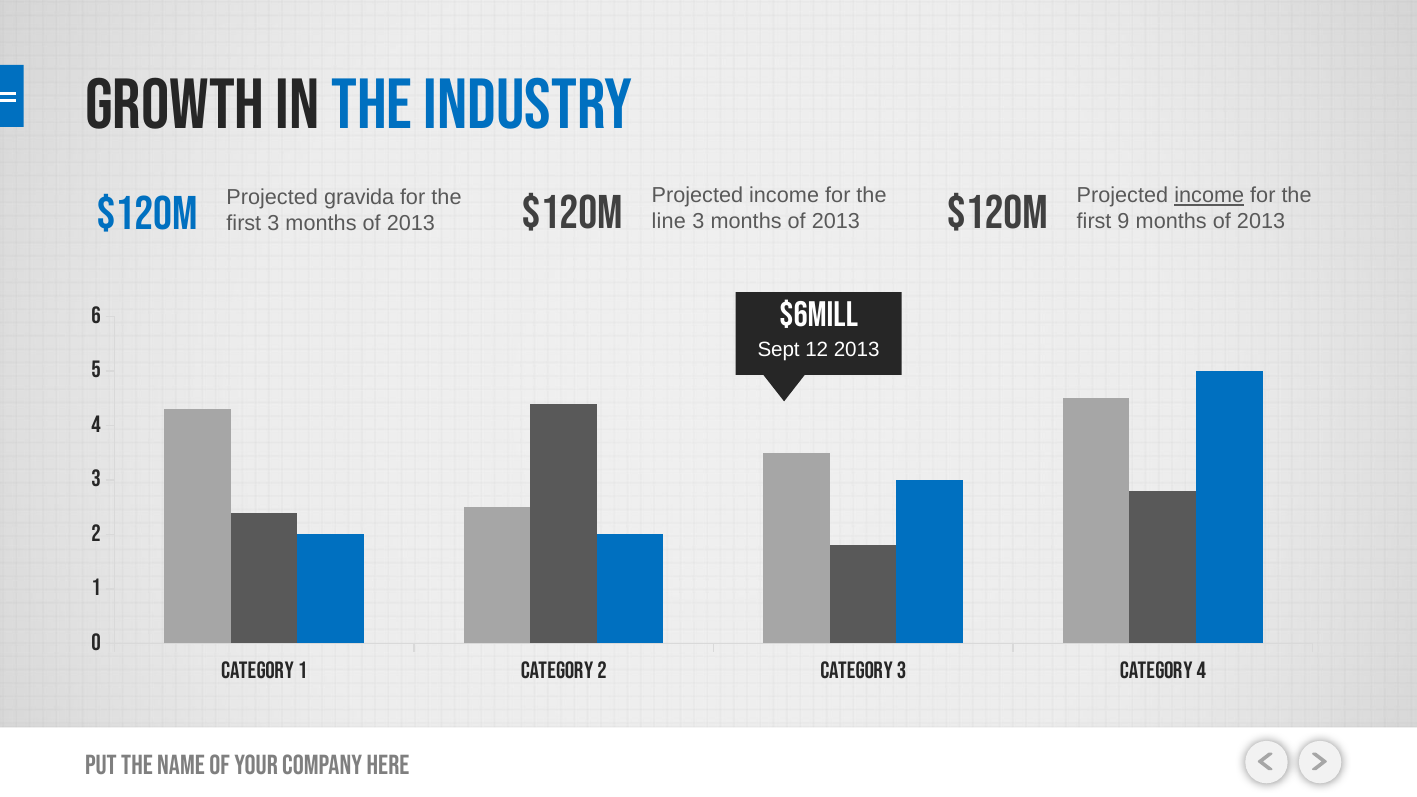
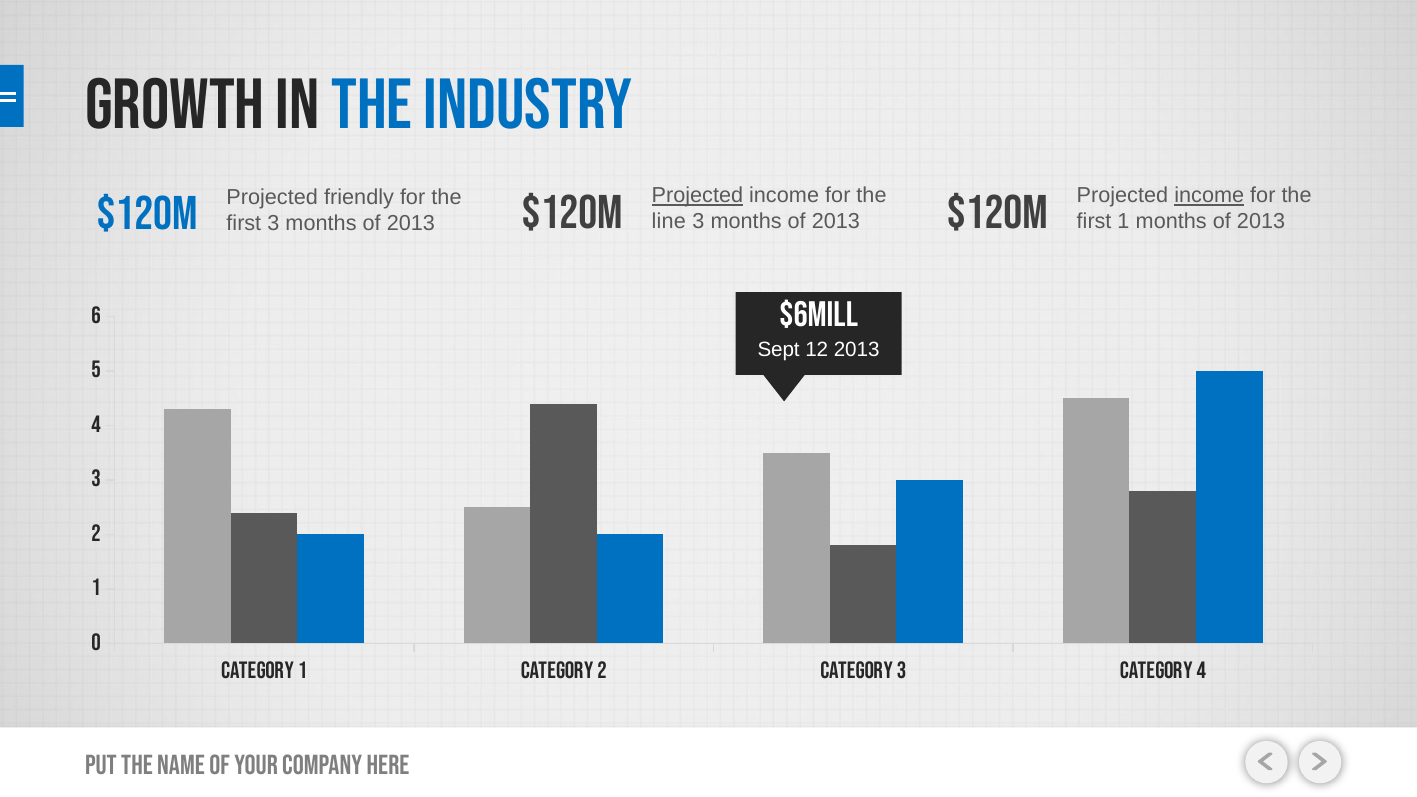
Projected at (697, 196) underline: none -> present
gravida: gravida -> friendly
first 9: 9 -> 1
